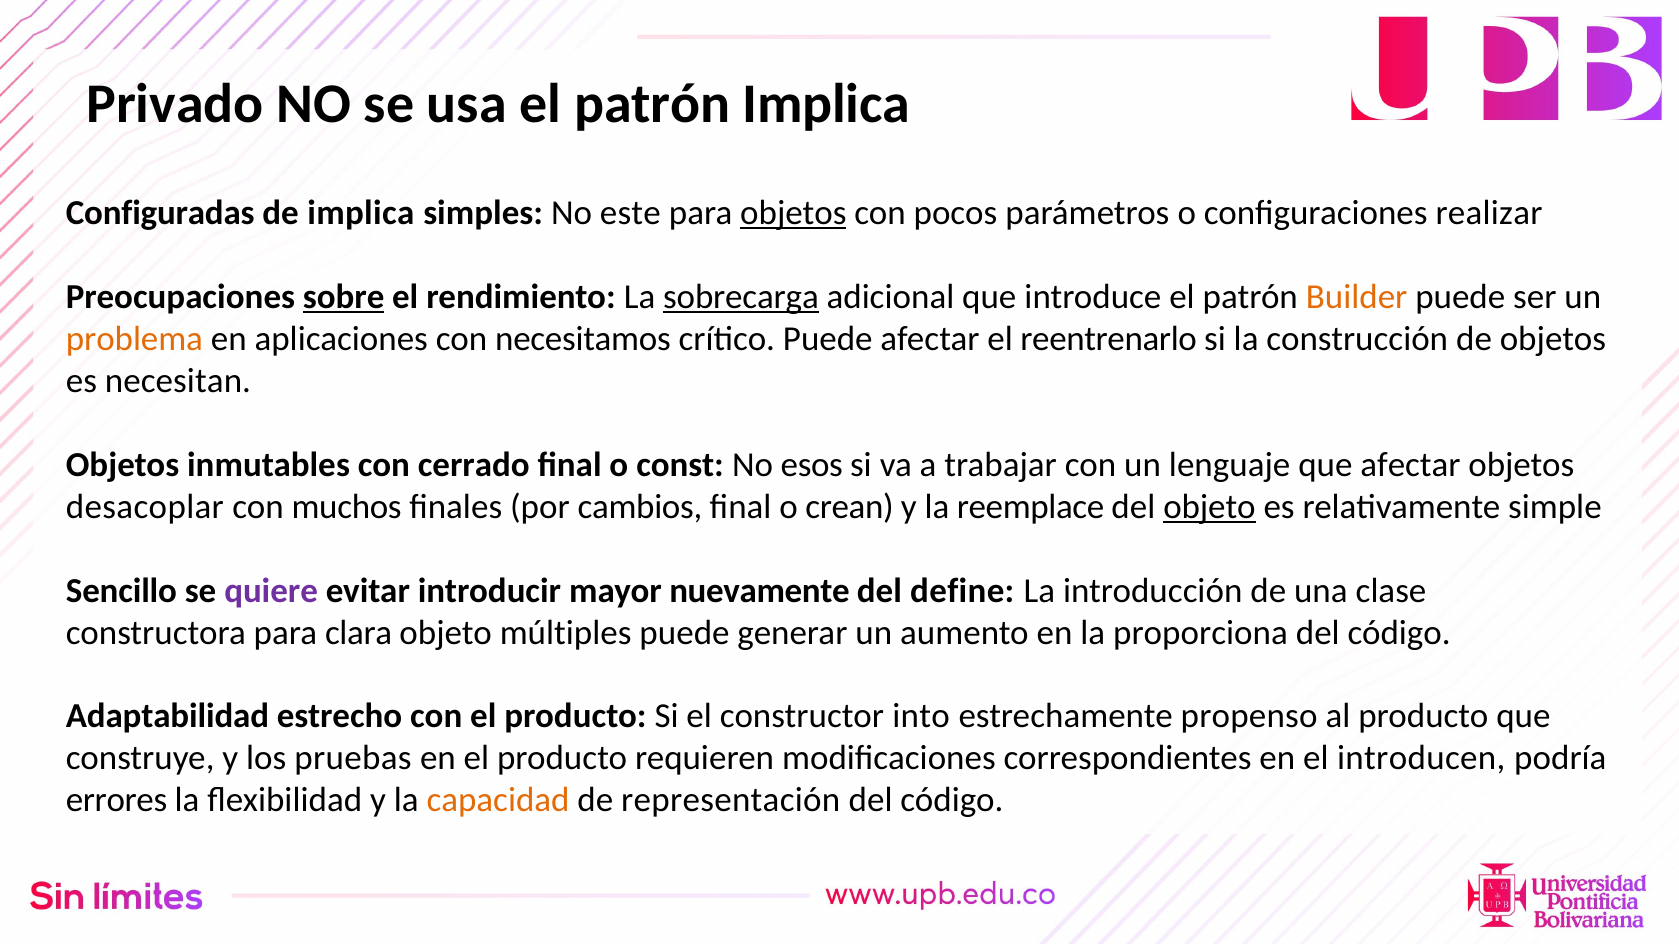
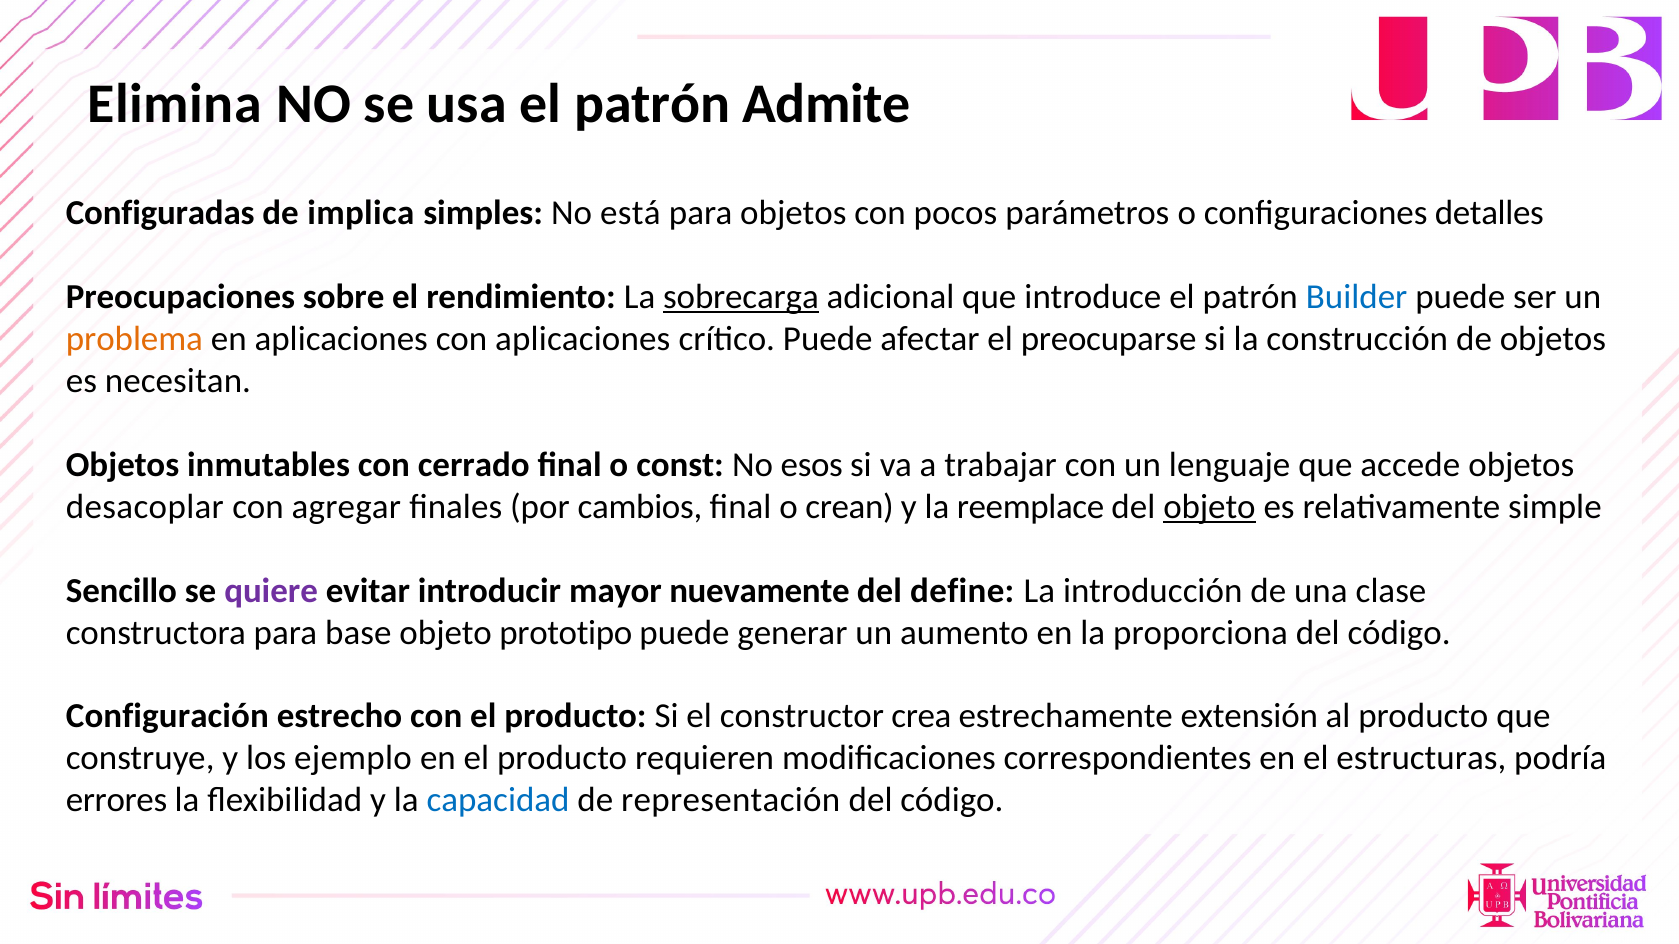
Privado: Privado -> Elimina
patrón Implica: Implica -> Admite
este: este -> está
objetos at (793, 213) underline: present -> none
realizar: realizar -> detalles
sobre underline: present -> none
Builder colour: orange -> blue
con necesitamos: necesitamos -> aplicaciones
reentrenarlo: reentrenarlo -> preocuparse
que afectar: afectar -> accede
muchos: muchos -> agregar
clara: clara -> base
múltiples: múltiples -> prototipo
Adaptabilidad: Adaptabilidad -> Configuración
into: into -> crea
propenso: propenso -> extensión
pruebas: pruebas -> ejemplo
introducen: introducen -> estructuras
capacidad colour: orange -> blue
